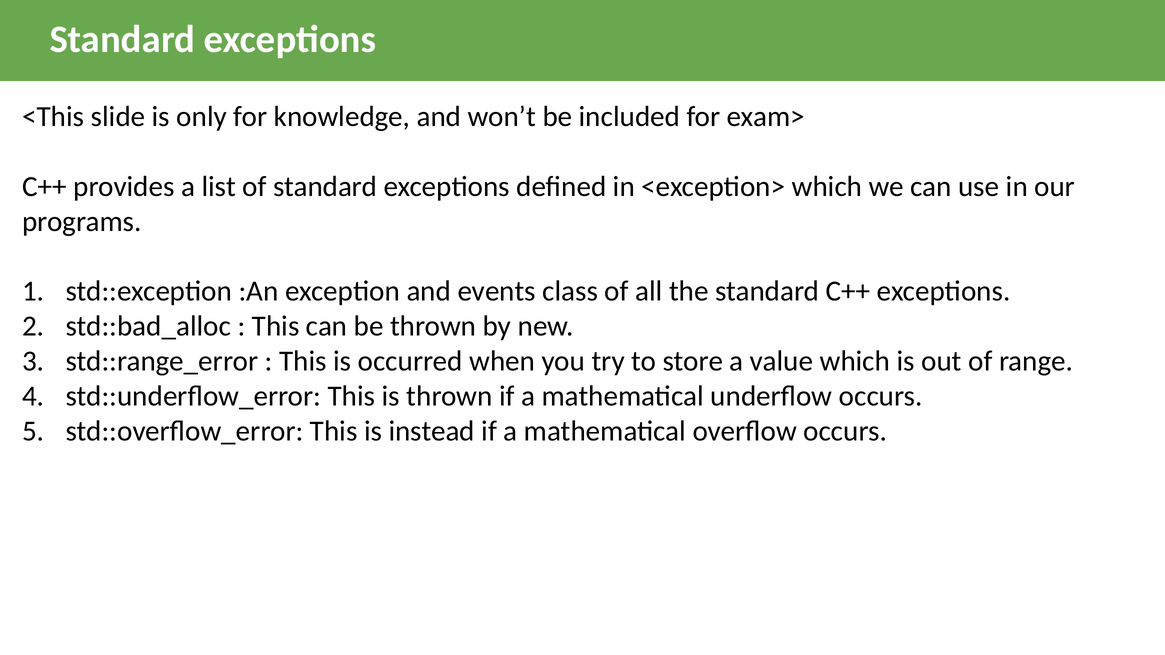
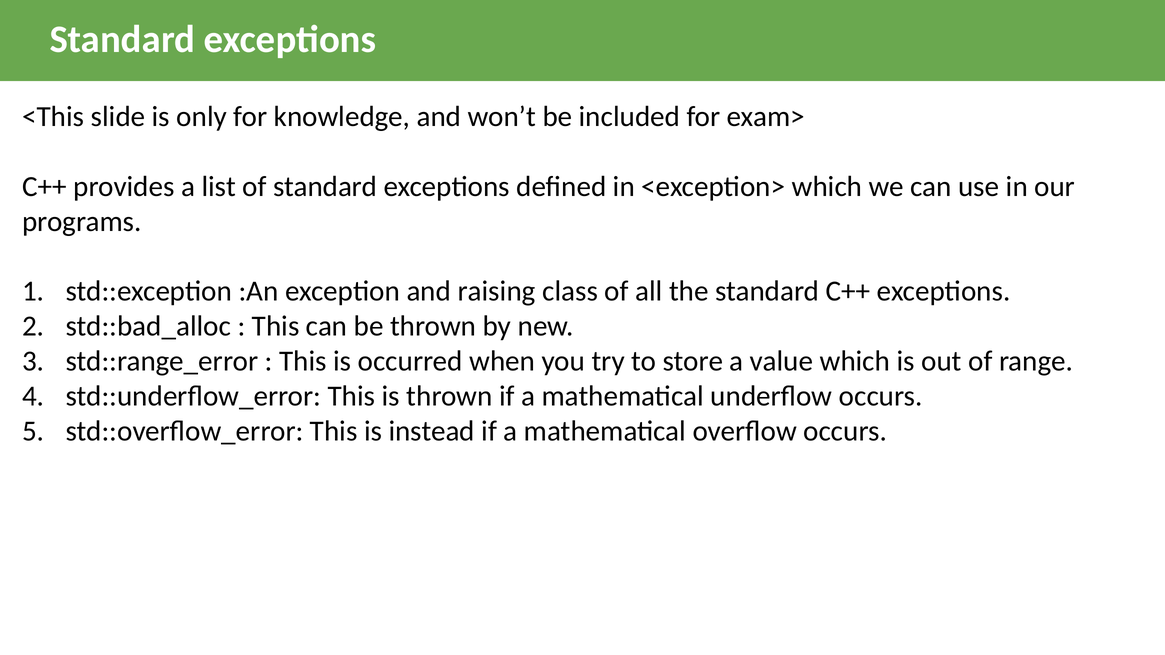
events: events -> raising
